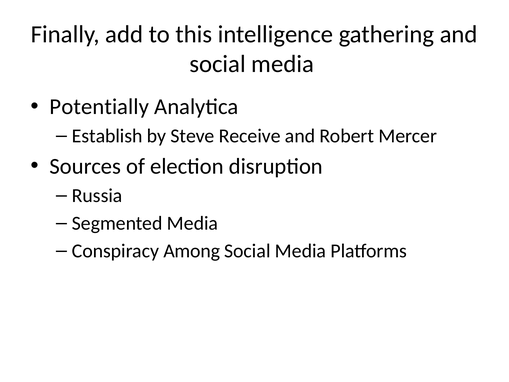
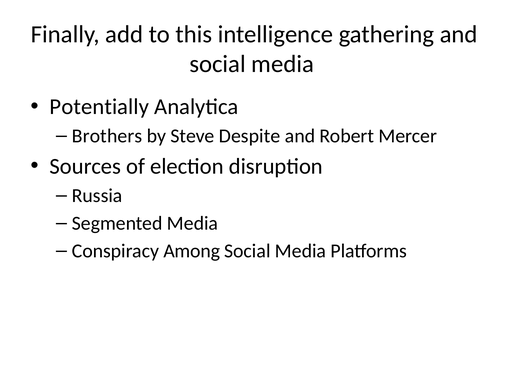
Establish: Establish -> Brothers
Receive: Receive -> Despite
